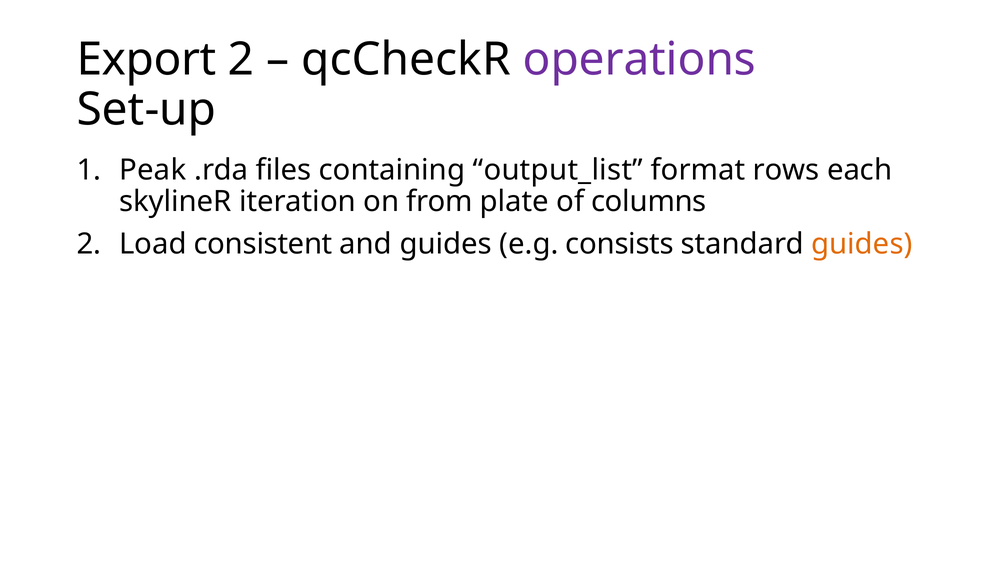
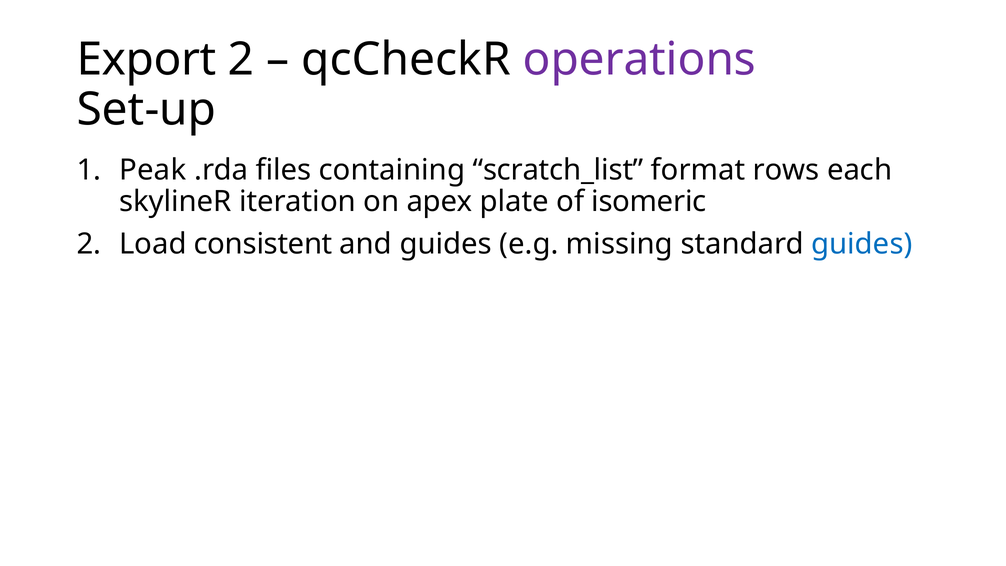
output_list: output_list -> scratch_list
from: from -> apex
columns: columns -> isomeric
consists: consists -> missing
guides at (862, 244) colour: orange -> blue
